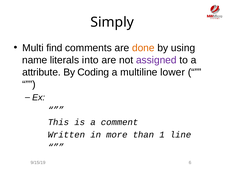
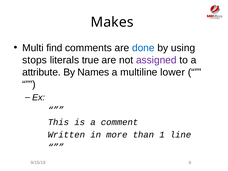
Simply: Simply -> Makes
done colour: orange -> blue
name: name -> stops
into: into -> true
Coding: Coding -> Names
